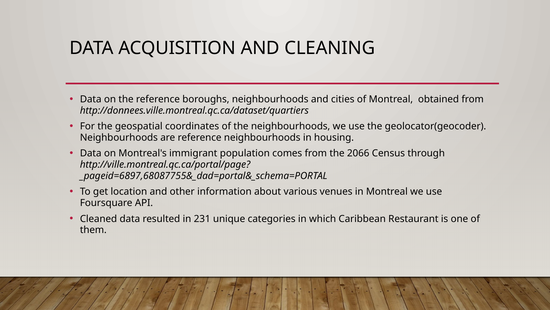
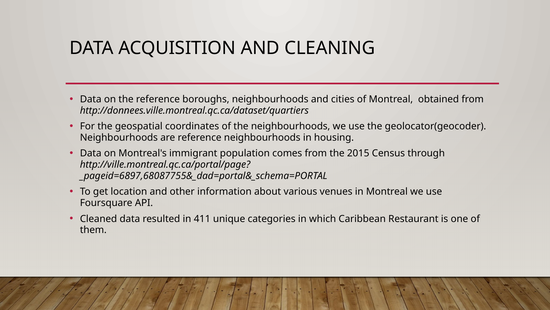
2066: 2066 -> 2015
231: 231 -> 411
